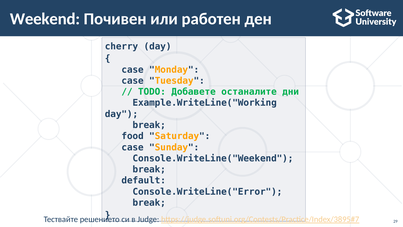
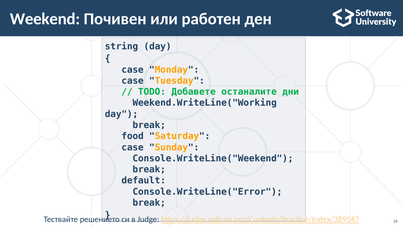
cherry: cherry -> string
Examplе.WriteLine("Working: Examplе.WriteLine("Working -> Weekend.WriteLine("Working
